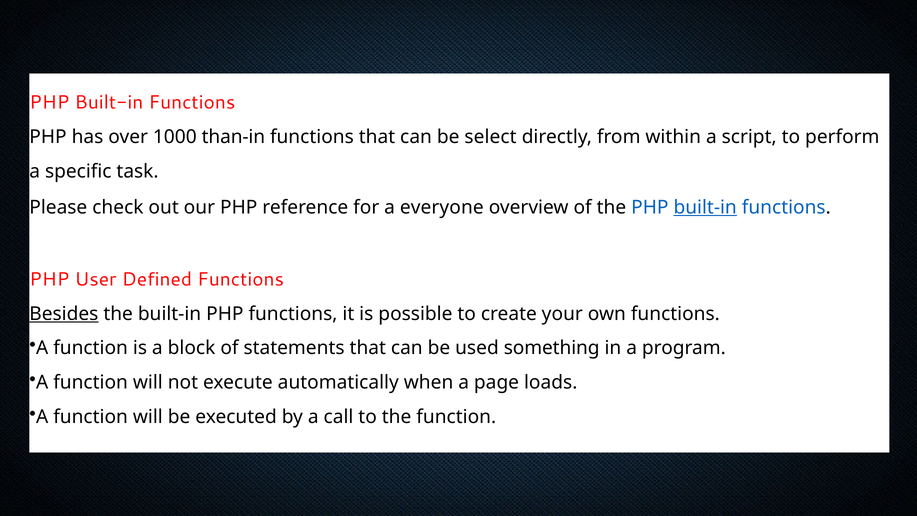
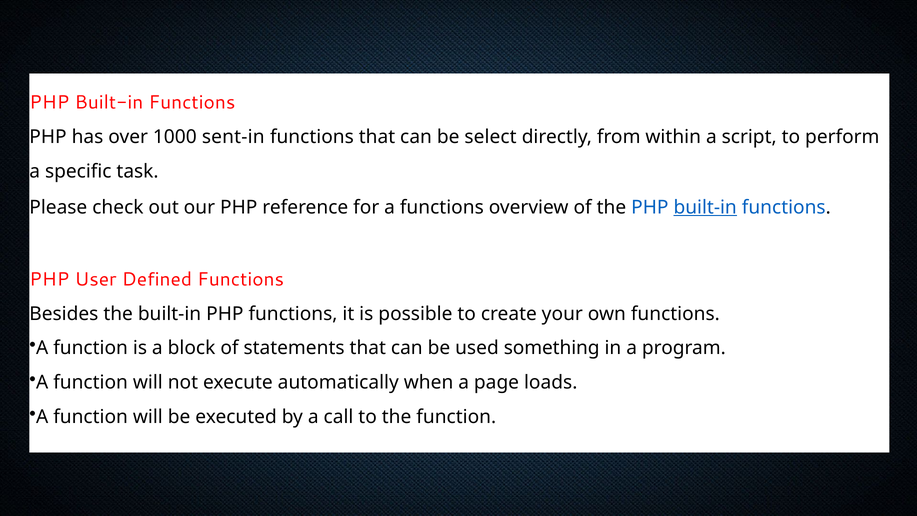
than-in: than-in -> sent-in
a everyone: everyone -> functions
Besides underline: present -> none
